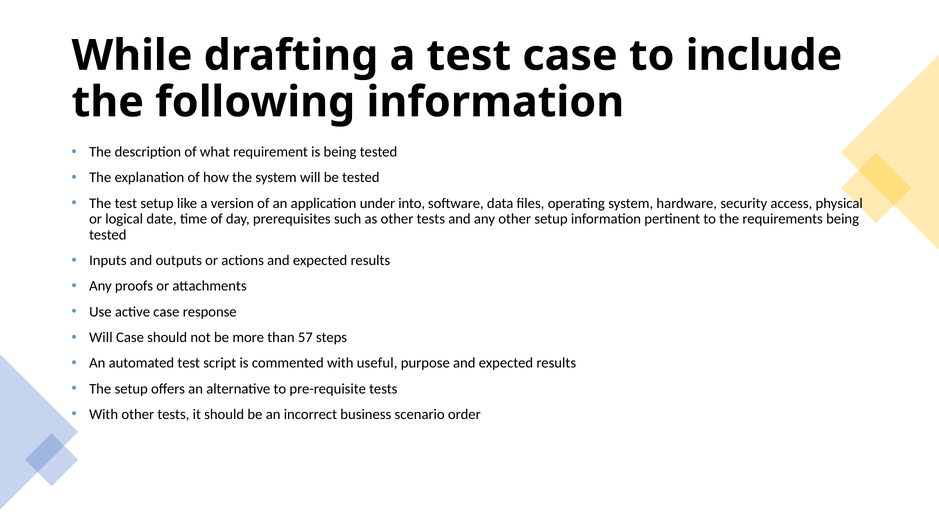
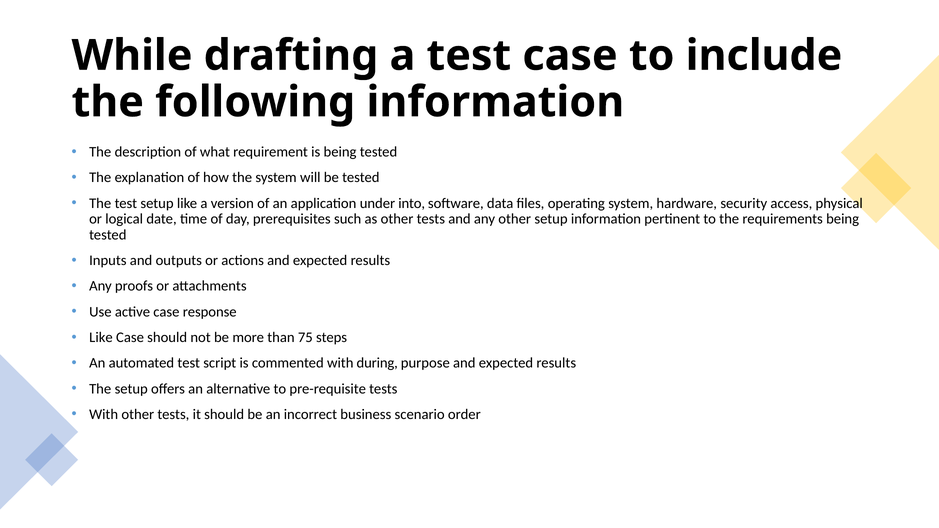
Will at (101, 338): Will -> Like
57: 57 -> 75
useful: useful -> during
